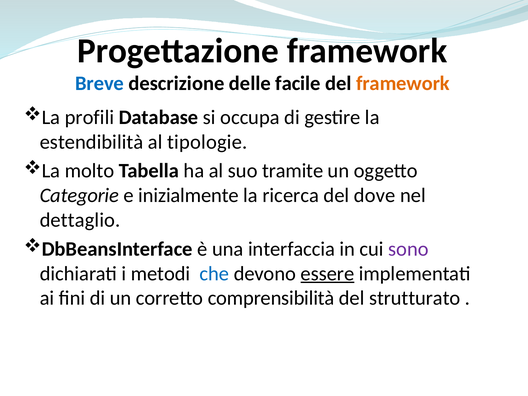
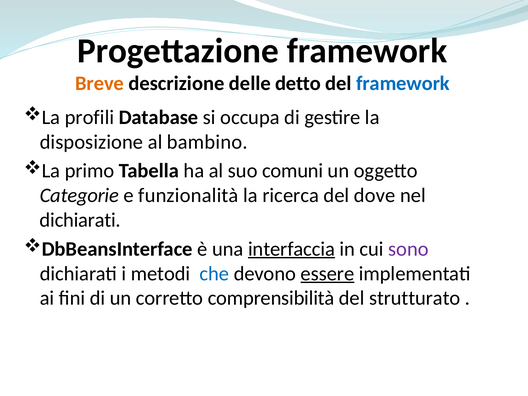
Breve colour: blue -> orange
facile: facile -> detto
framework at (403, 83) colour: orange -> blue
estendibilità: estendibilità -> disposizione
tipologie: tipologie -> bambino
molto: molto -> primo
tramite: tramite -> comuni
inizialmente: inizialmente -> funzionalità
dettaglio at (80, 220): dettaglio -> dichiarati
interfaccia underline: none -> present
